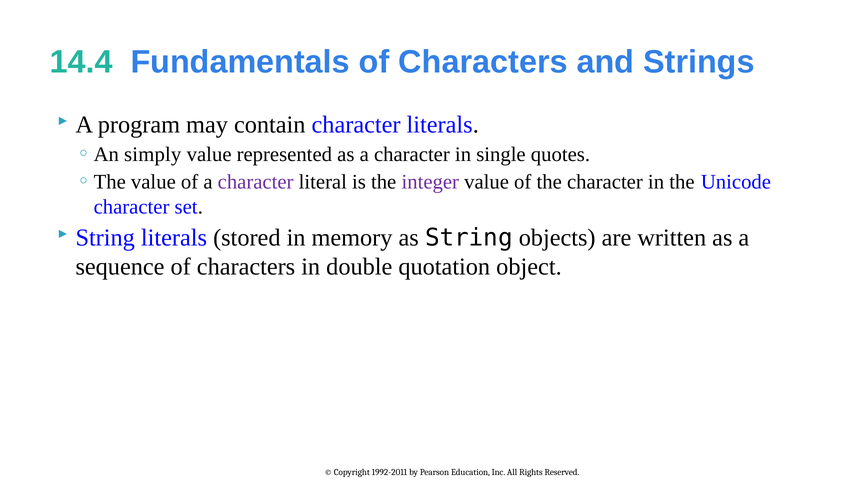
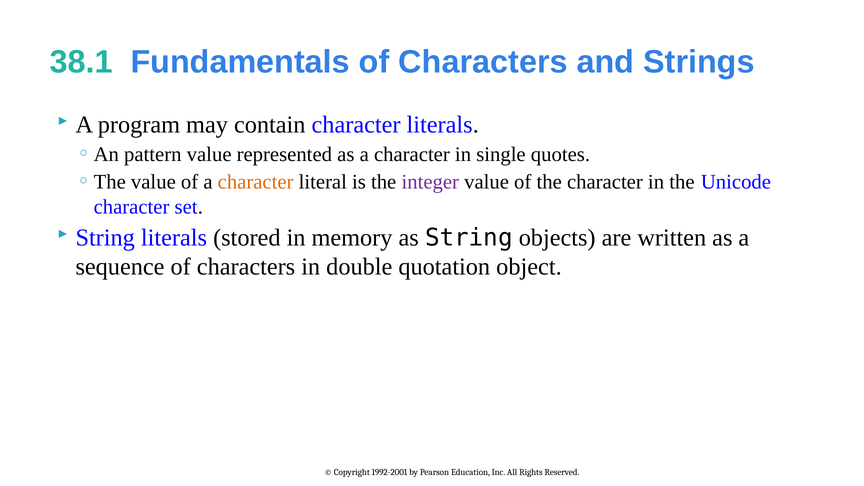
14.4: 14.4 -> 38.1
simply: simply -> pattern
character at (256, 182) colour: purple -> orange
1992-2011: 1992-2011 -> 1992-2001
